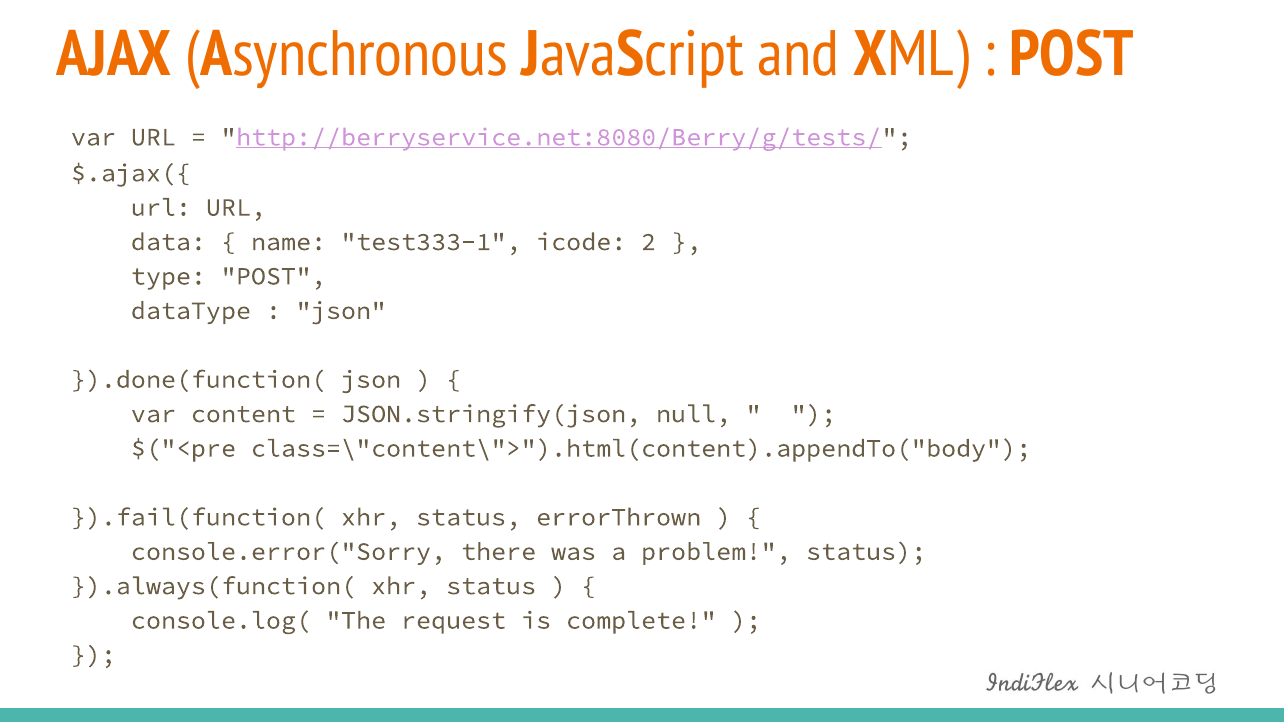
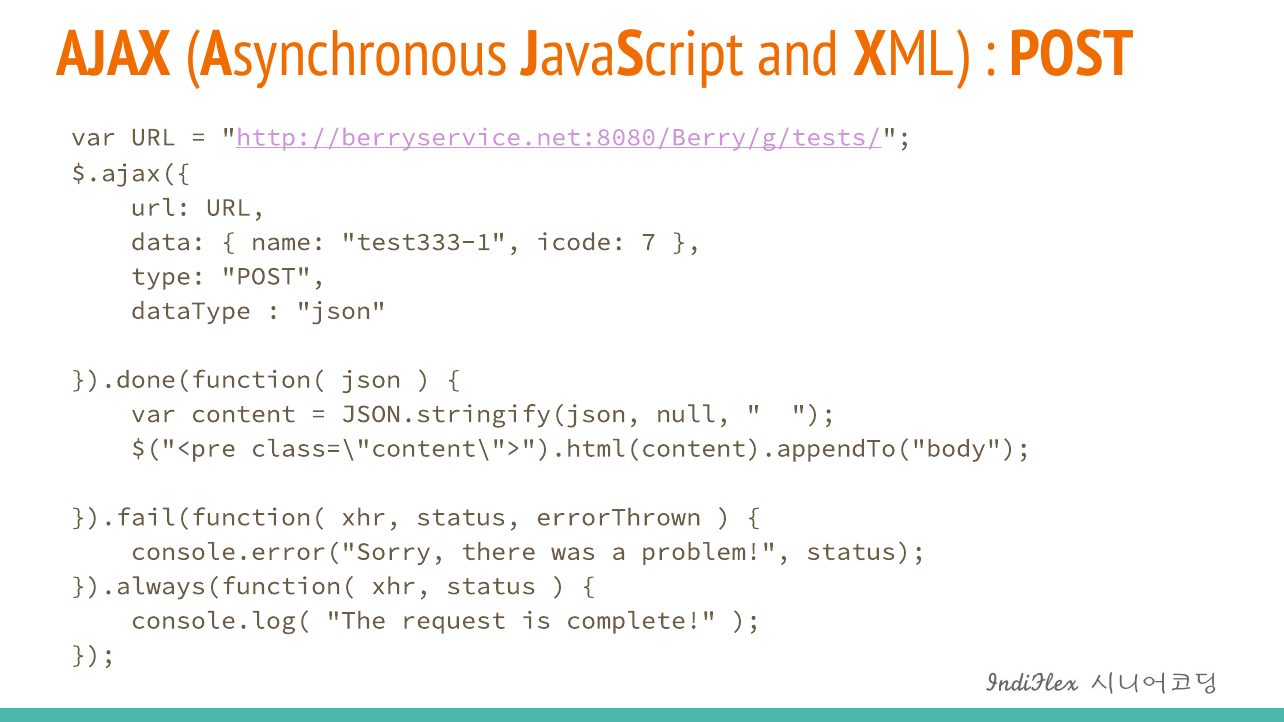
2: 2 -> 7
